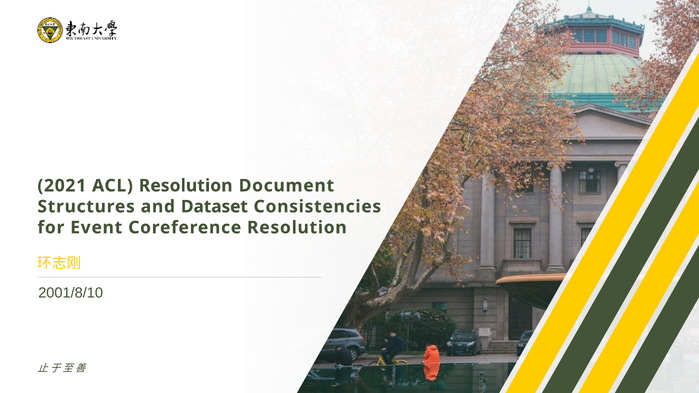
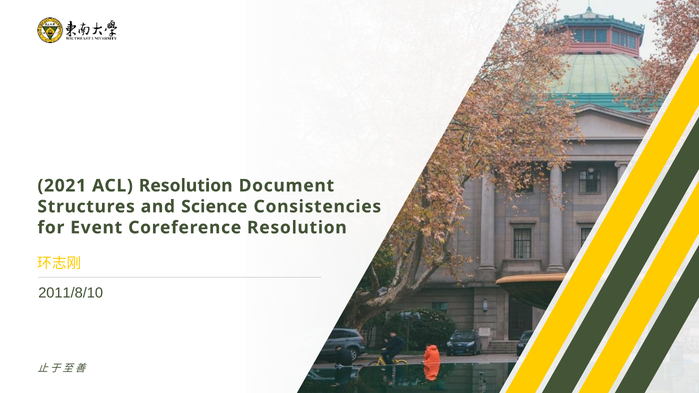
Dataset: Dataset -> Science
2001/8/10: 2001/8/10 -> 2011/8/10
